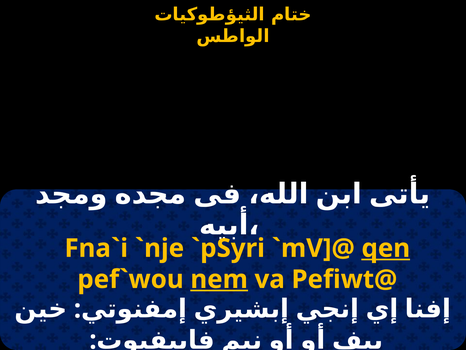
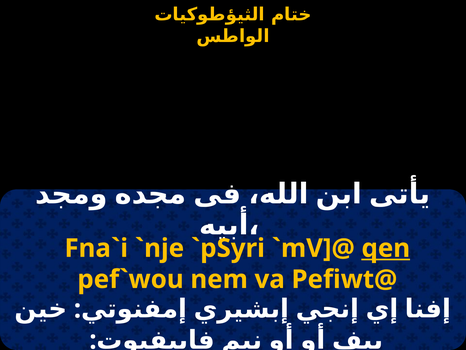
nem underline: present -> none
